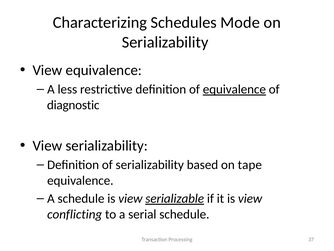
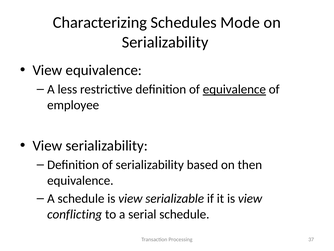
diagnostic: diagnostic -> employee
tape: tape -> then
serializable underline: present -> none
